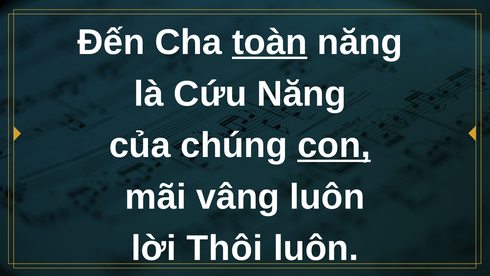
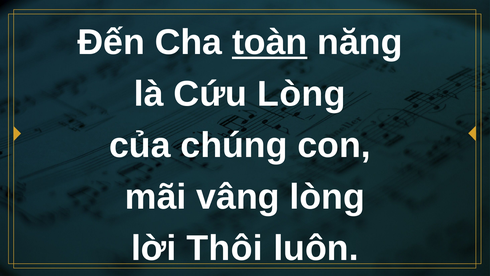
Cứu Năng: Năng -> Lòng
con underline: present -> none
vâng luôn: luôn -> lòng
